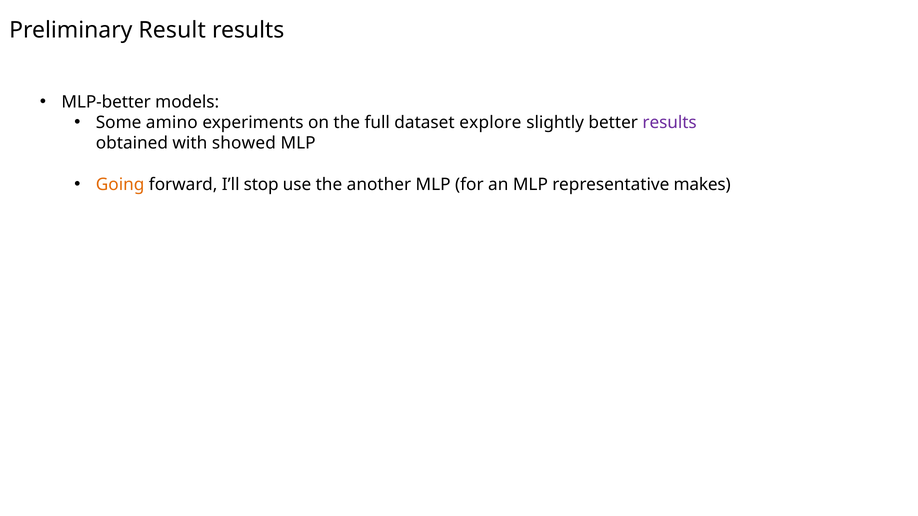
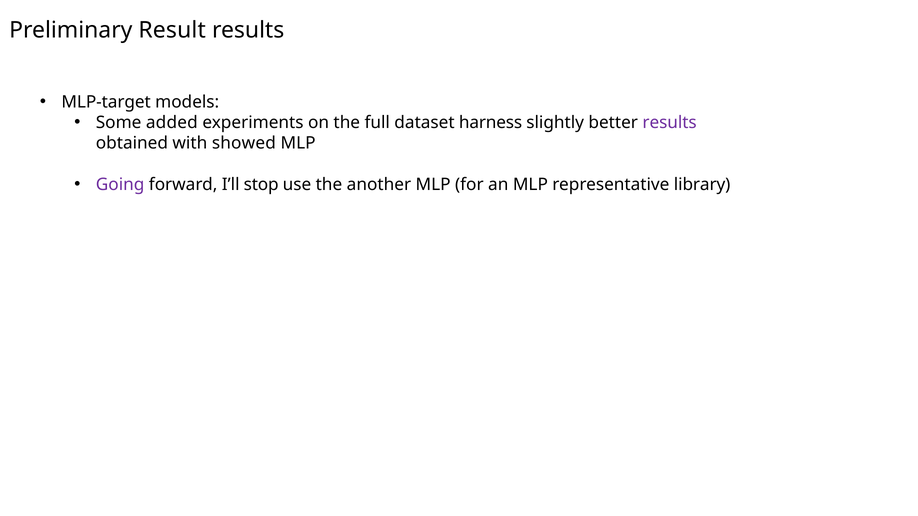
MLP-better: MLP-better -> MLP-target
amino: amino -> added
explore: explore -> harness
Going colour: orange -> purple
makes: makes -> library
